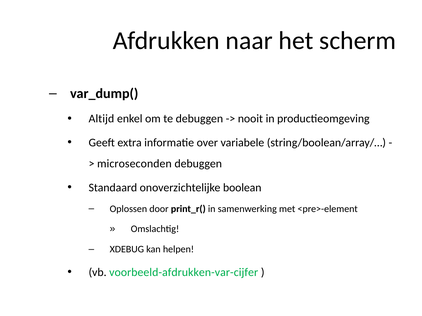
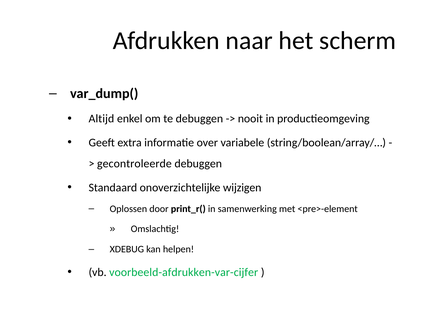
microseconden: microseconden -> gecontroleerde
boolean: boolean -> wijzigen
